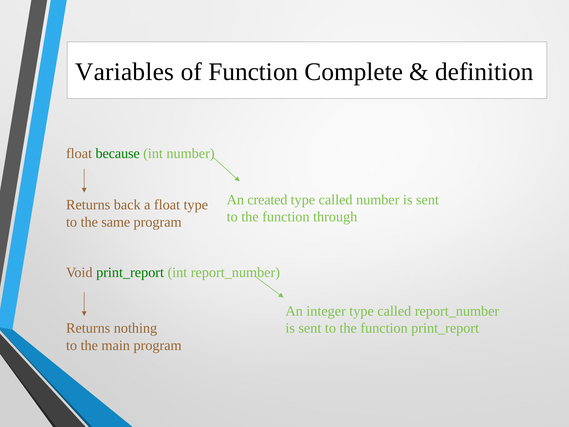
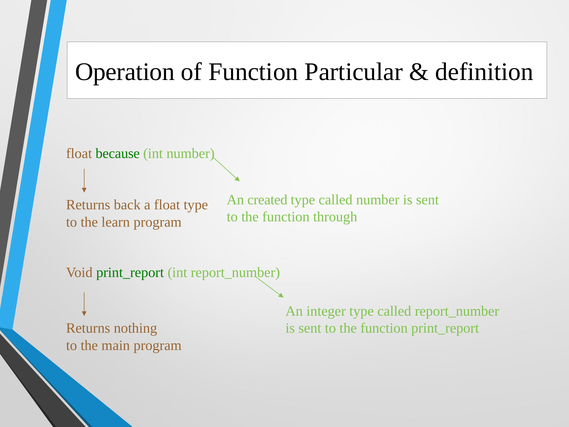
Variables: Variables -> Operation
Complete: Complete -> Particular
same: same -> learn
